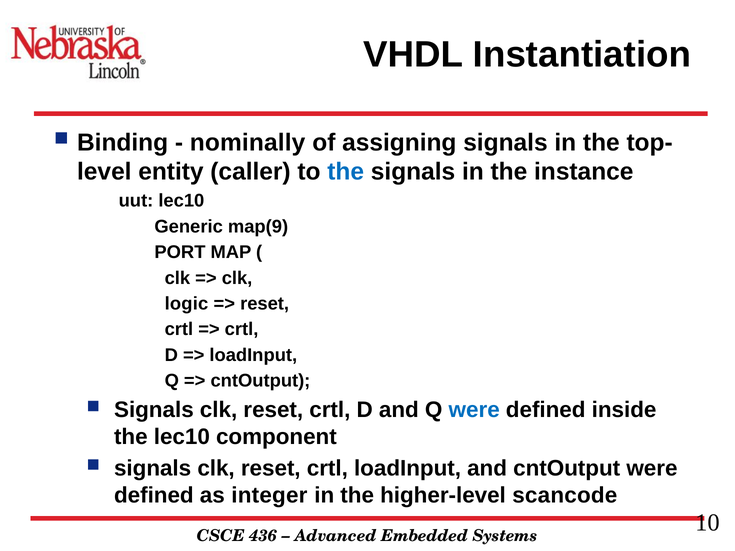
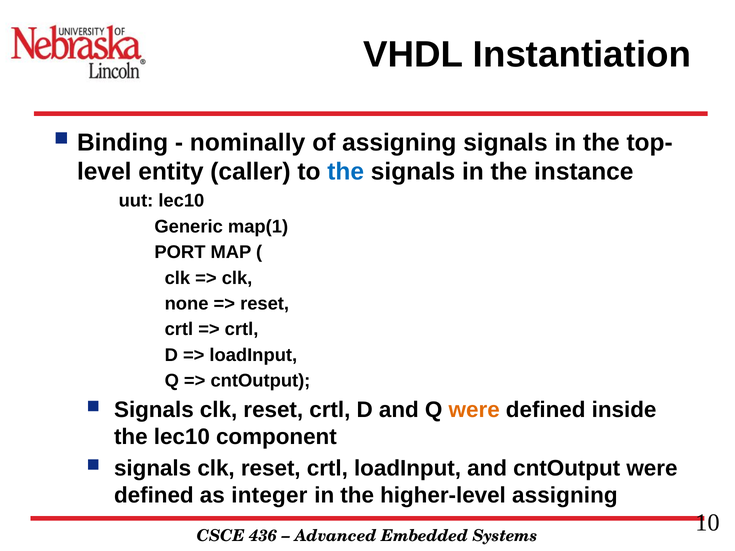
map(9: map(9 -> map(1
logic: logic -> none
were at (474, 410) colour: blue -> orange
higher-level scancode: scancode -> assigning
